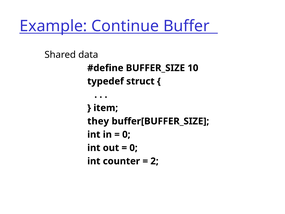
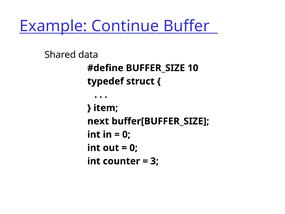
they: they -> next
2: 2 -> 3
